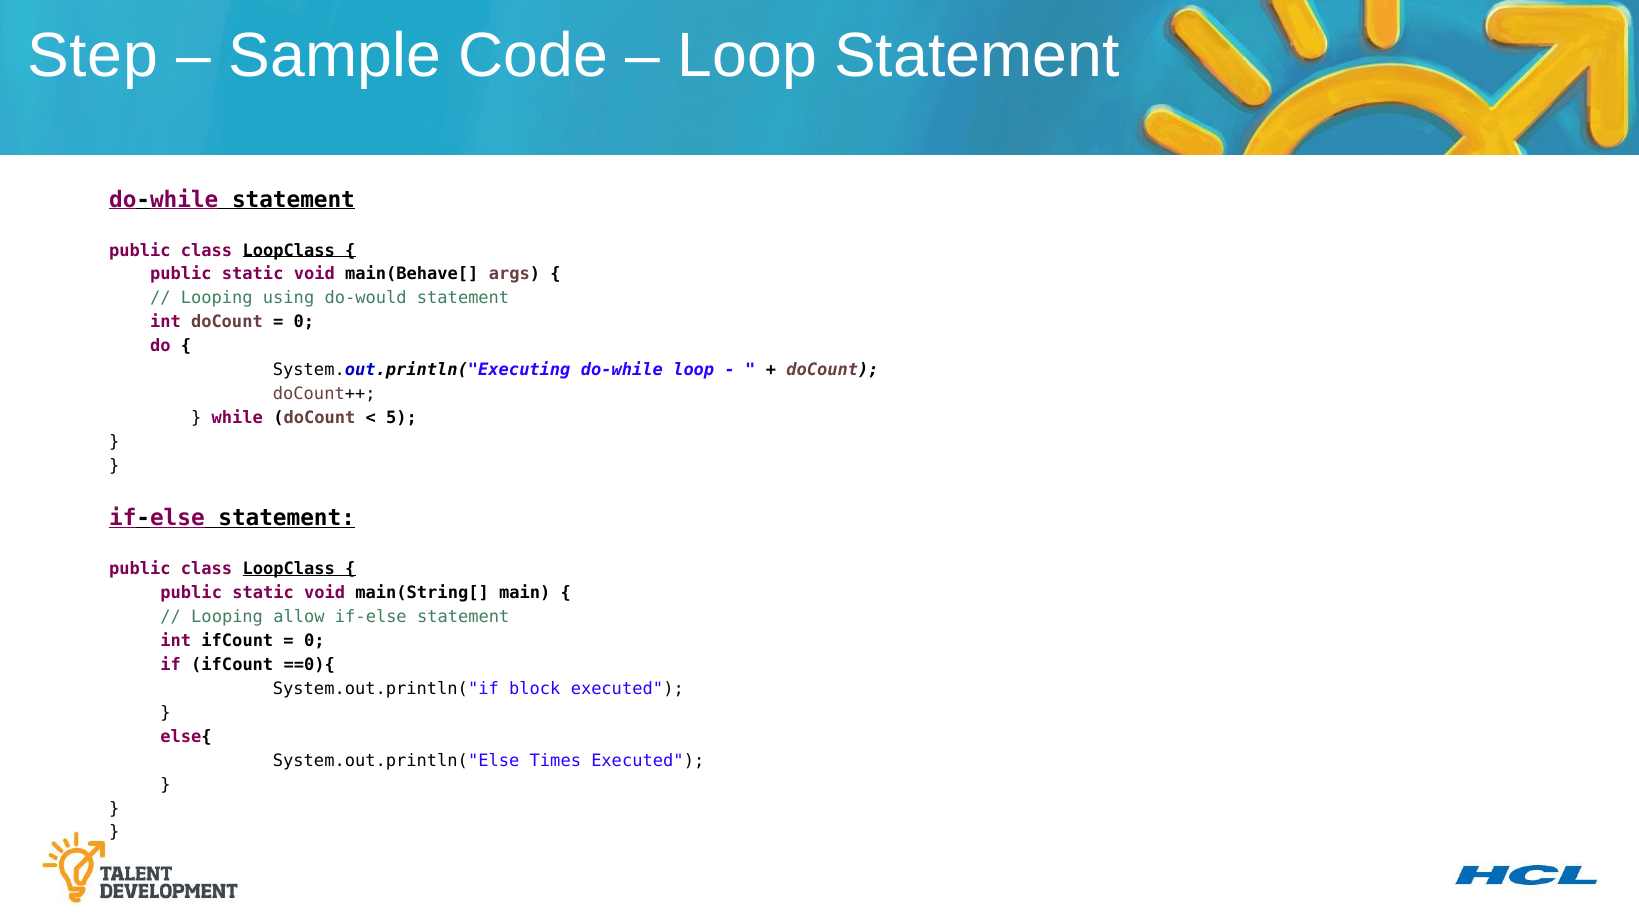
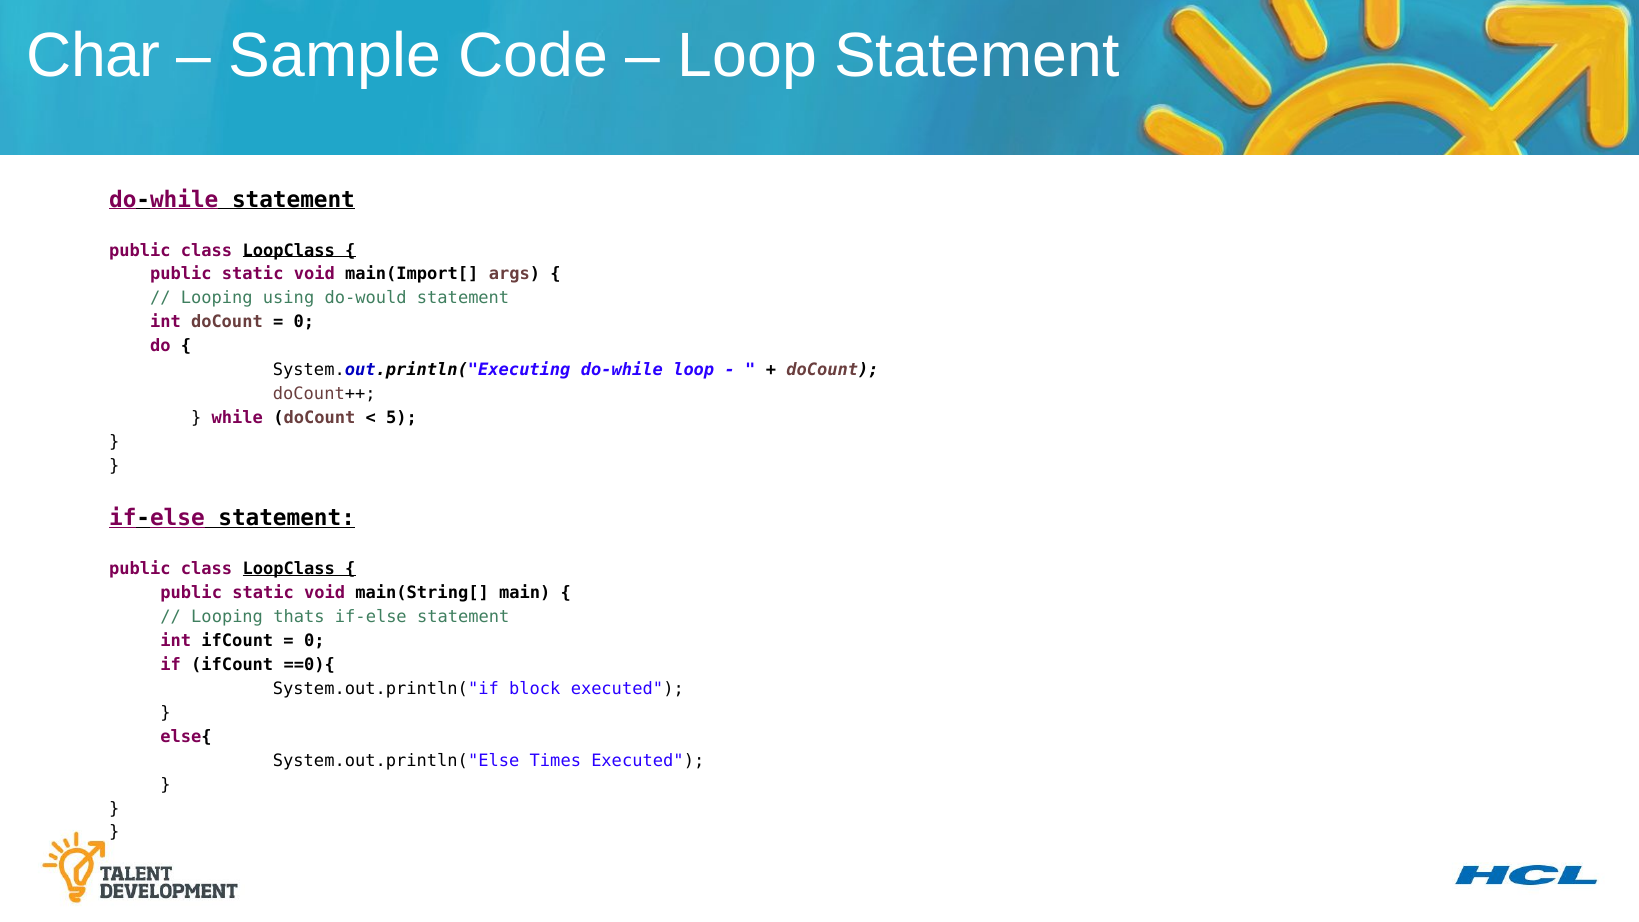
Step: Step -> Char
main(Behave[: main(Behave[ -> main(Import[
allow: allow -> thats
